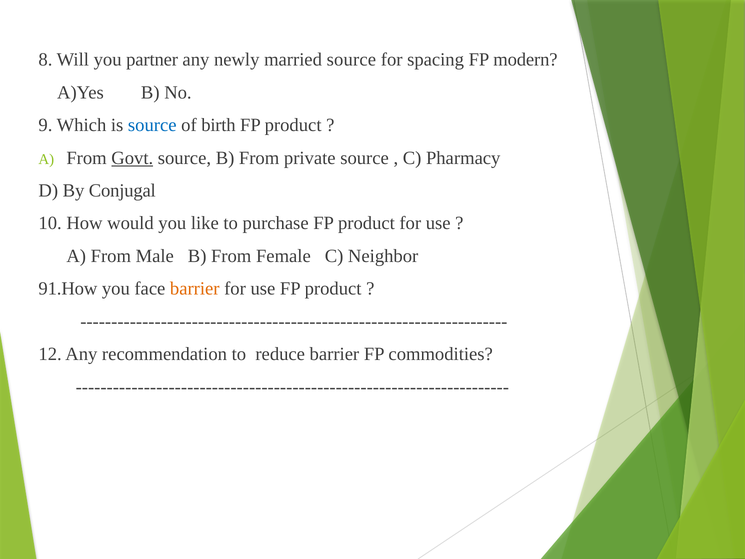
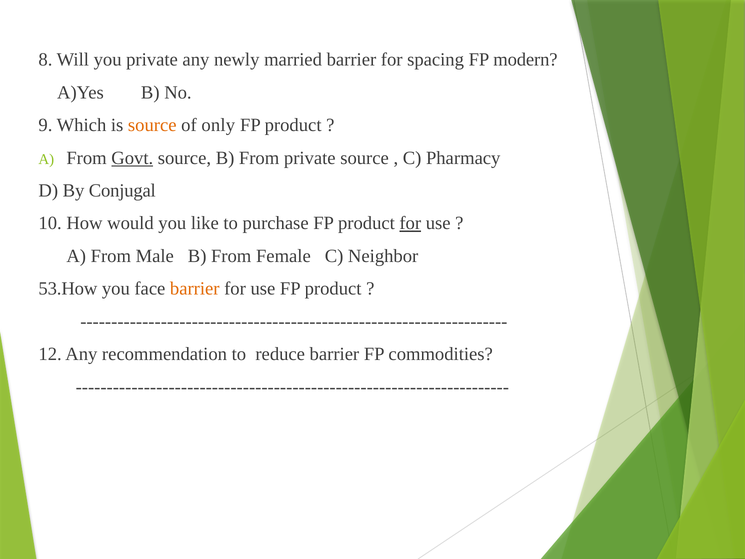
you partner: partner -> private
married source: source -> barrier
source at (152, 125) colour: blue -> orange
birth: birth -> only
for at (410, 223) underline: none -> present
91.How: 91.How -> 53.How
